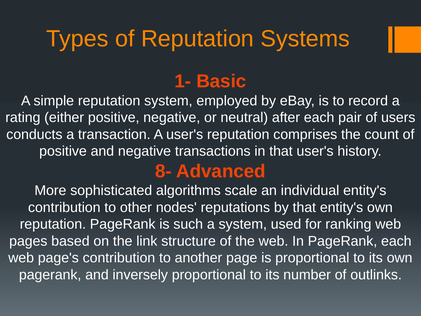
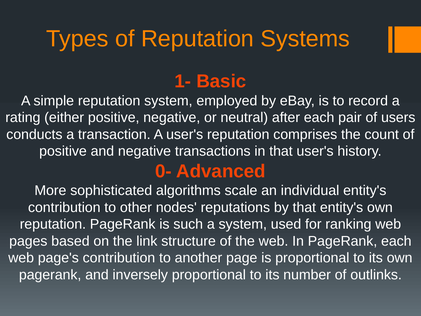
8-: 8- -> 0-
